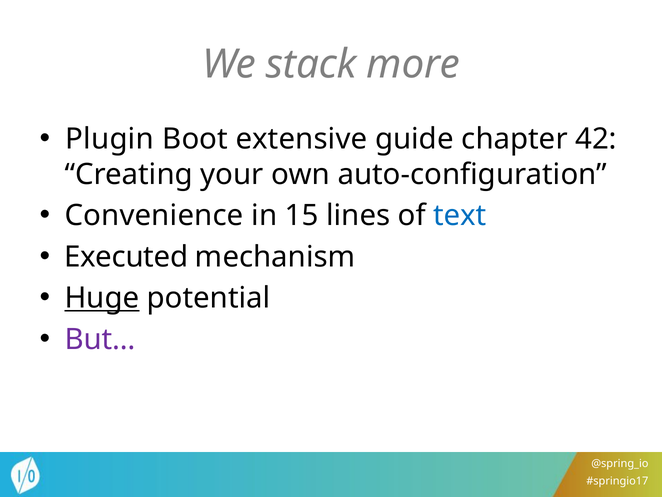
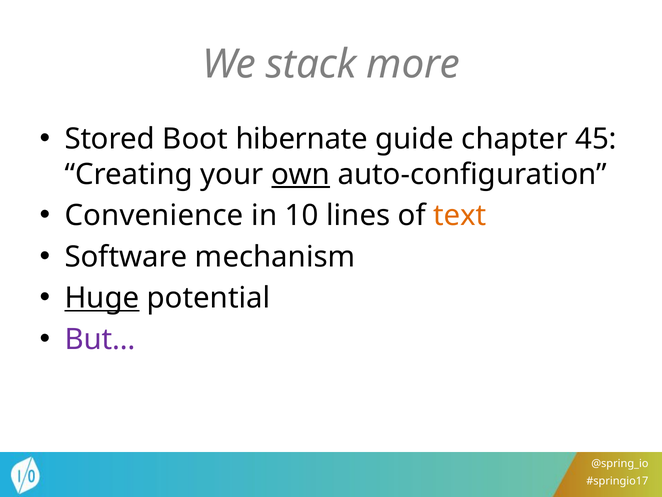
Plugin: Plugin -> Stored
extensive: extensive -> hibernate
42: 42 -> 45
own underline: none -> present
15: 15 -> 10
text colour: blue -> orange
Executed: Executed -> Software
